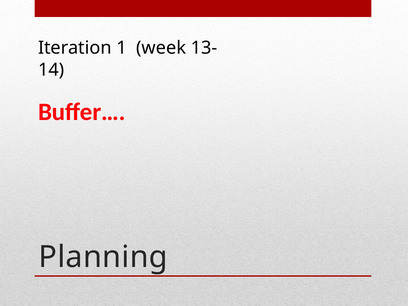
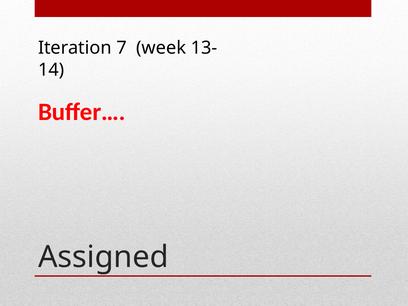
1: 1 -> 7
Planning: Planning -> Assigned
